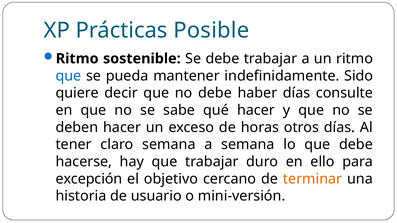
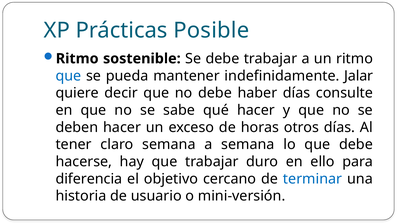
Sido: Sido -> Jalar
excepción: excepción -> diferencia
terminar colour: orange -> blue
